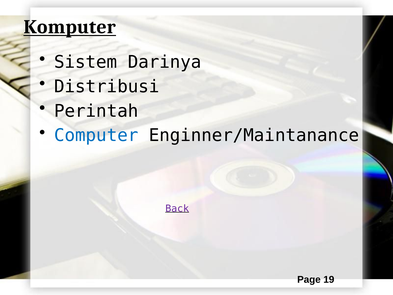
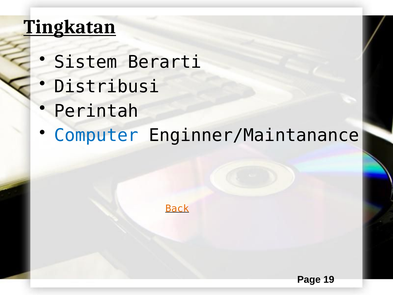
Komputer: Komputer -> Tingkatan
Darinya: Darinya -> Berarti
Back colour: purple -> orange
